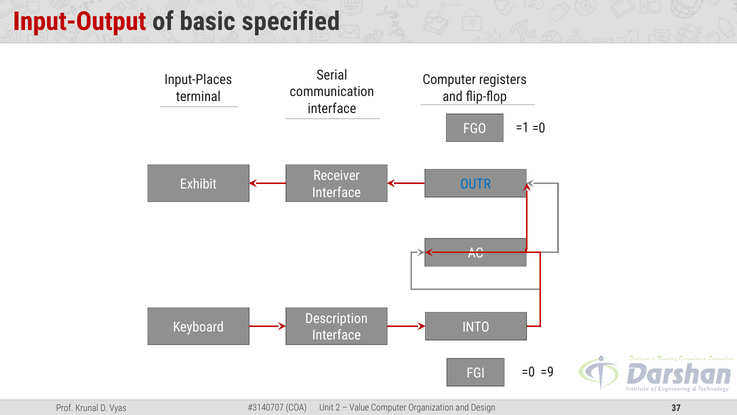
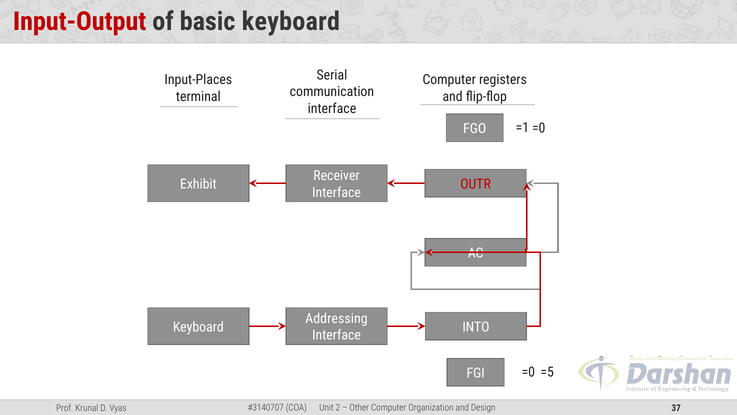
basic specified: specified -> keyboard
OUTR colour: blue -> red
Description: Description -> Addressing
=9: =9 -> =5
Value: Value -> Other
